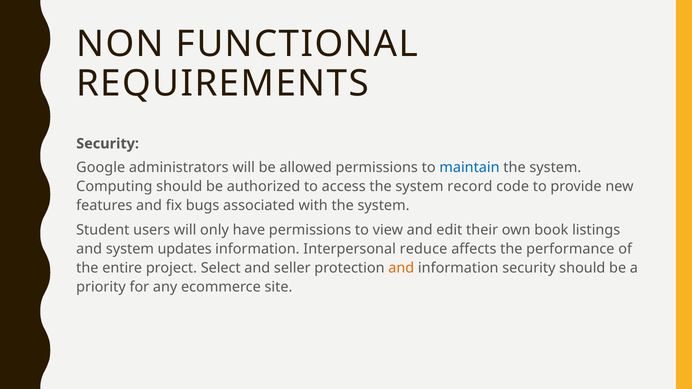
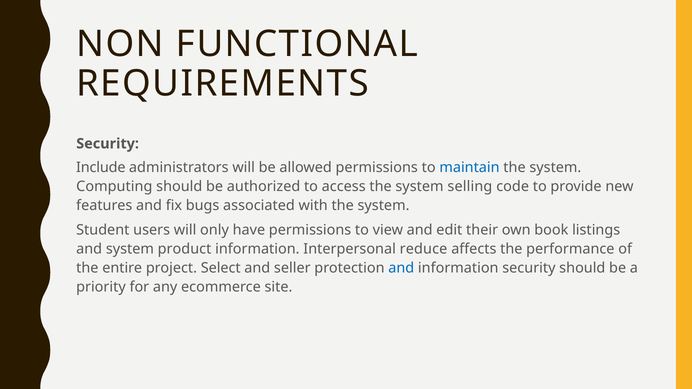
Google: Google -> Include
record: record -> selling
updates: updates -> product
and at (401, 268) colour: orange -> blue
